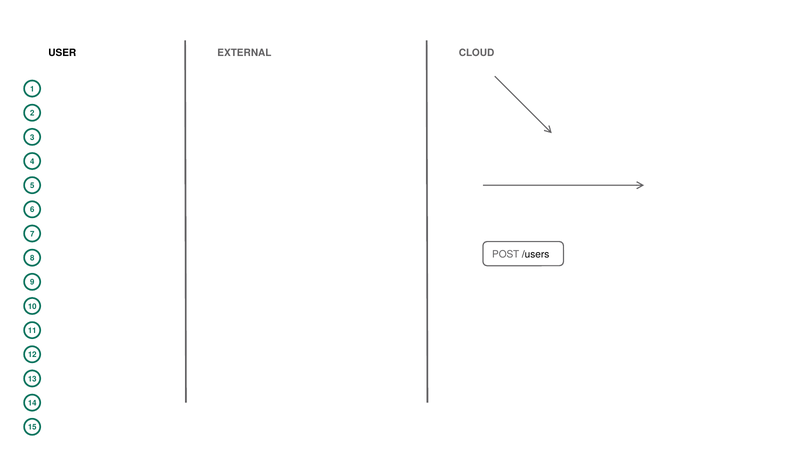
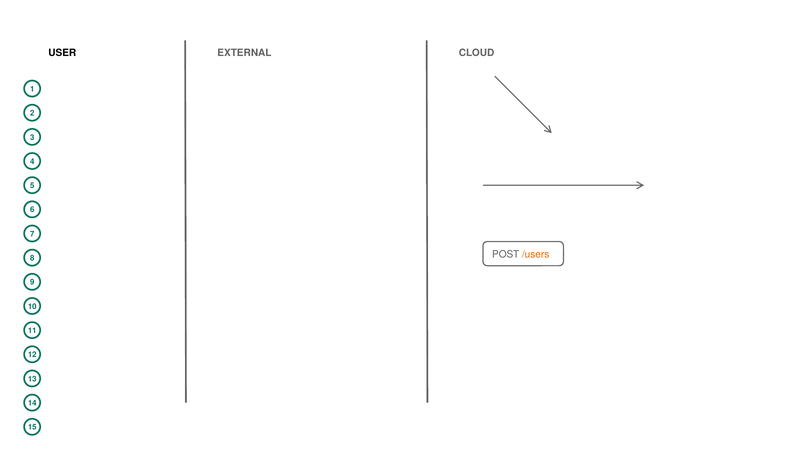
/users colour: black -> orange
